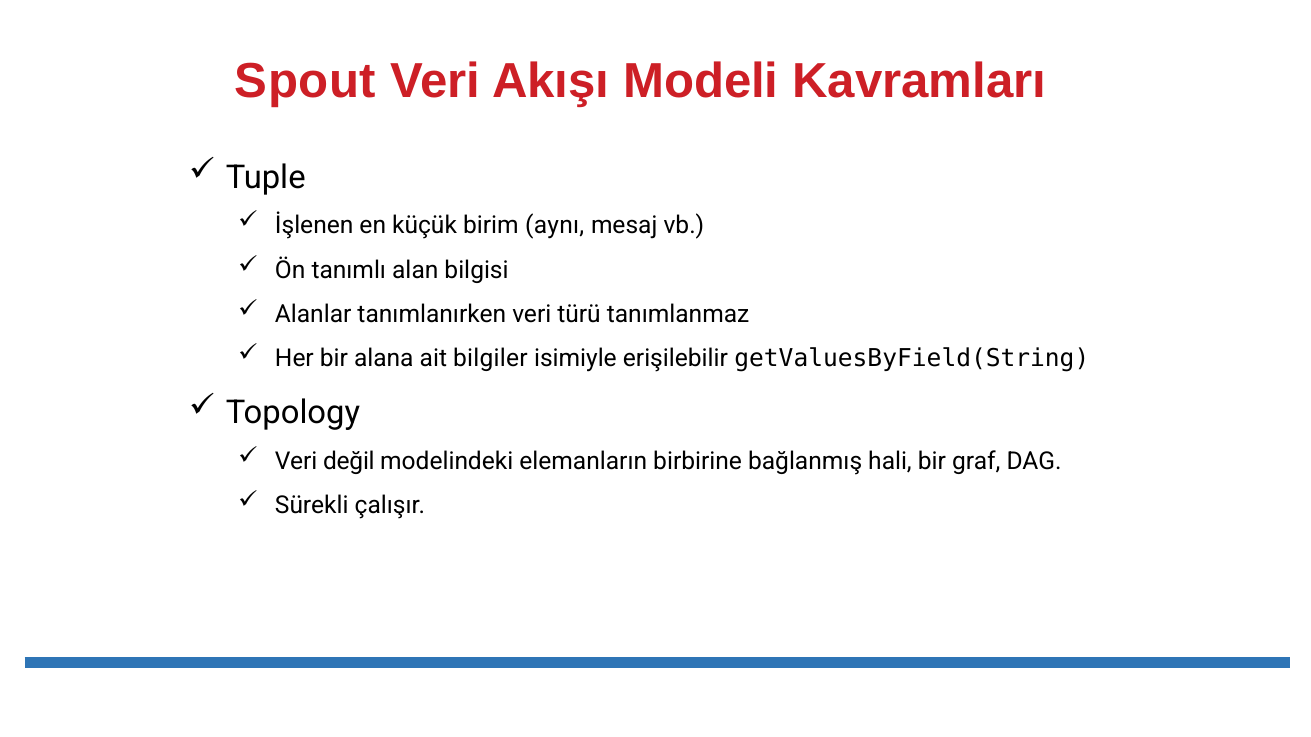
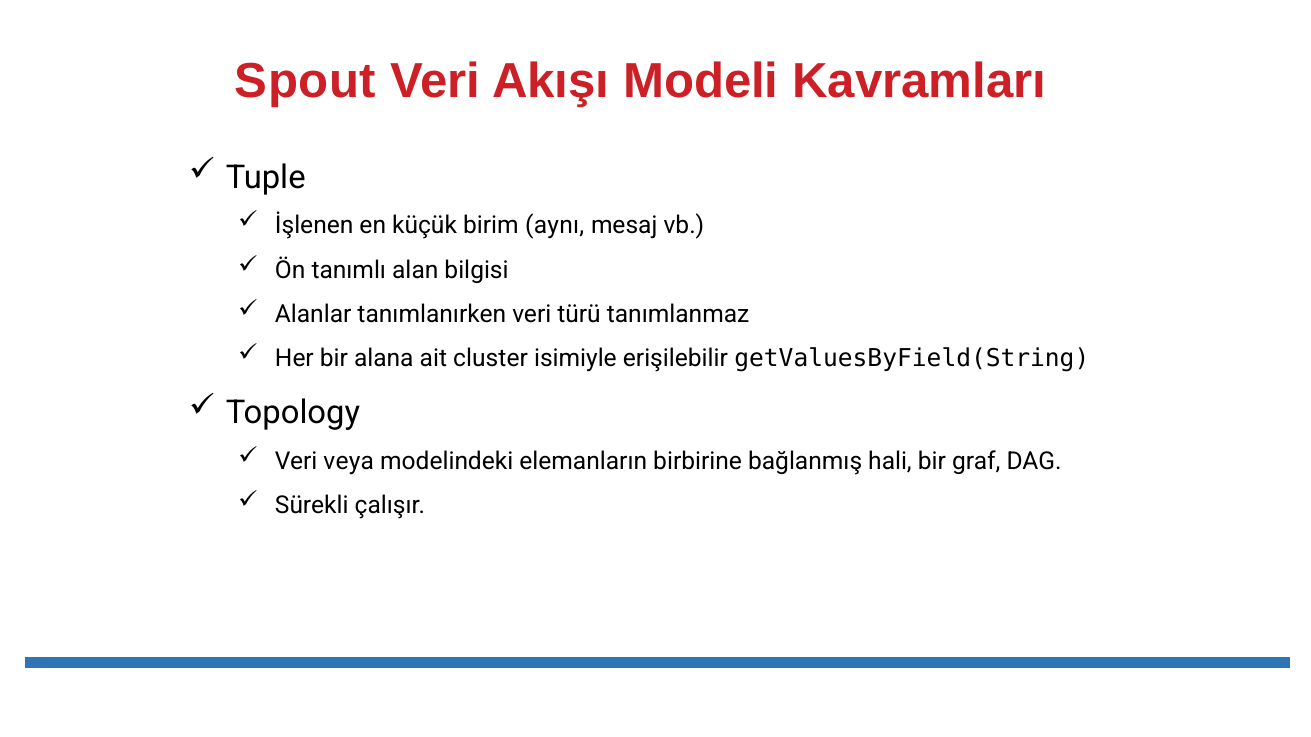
bilgiler: bilgiler -> cluster
değil: değil -> veya
